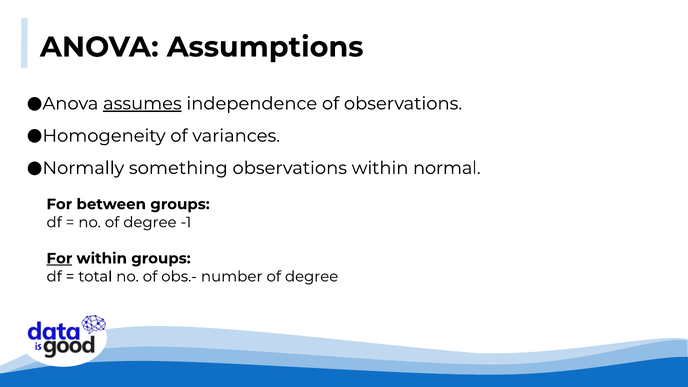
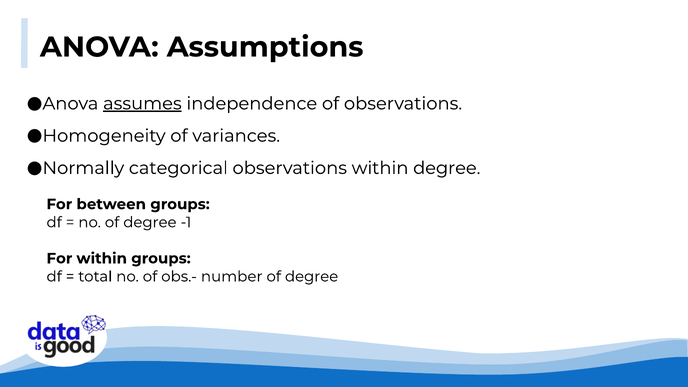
something: something -> categorical
within normal: normal -> degree
For at (59, 258) underline: present -> none
